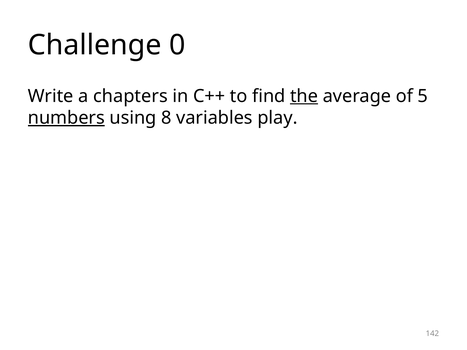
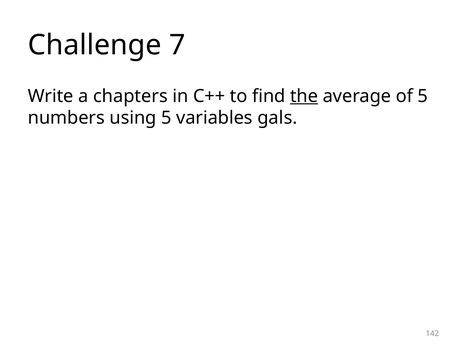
0: 0 -> 7
numbers underline: present -> none
using 8: 8 -> 5
play: play -> gals
